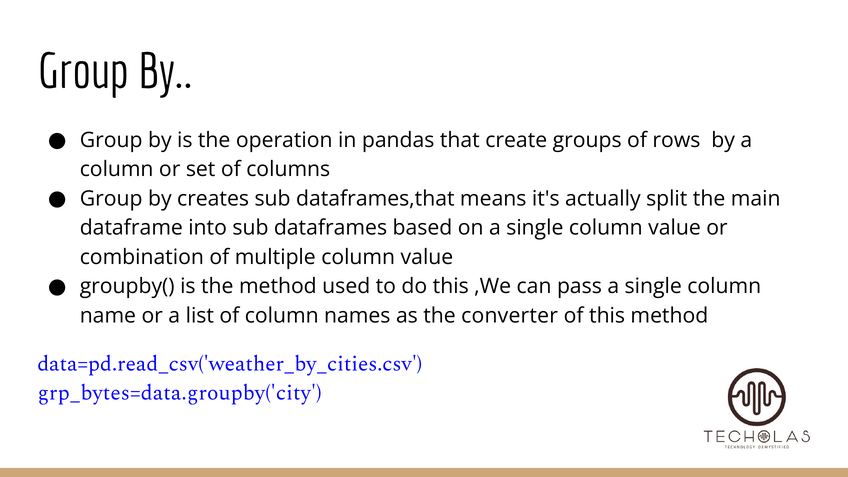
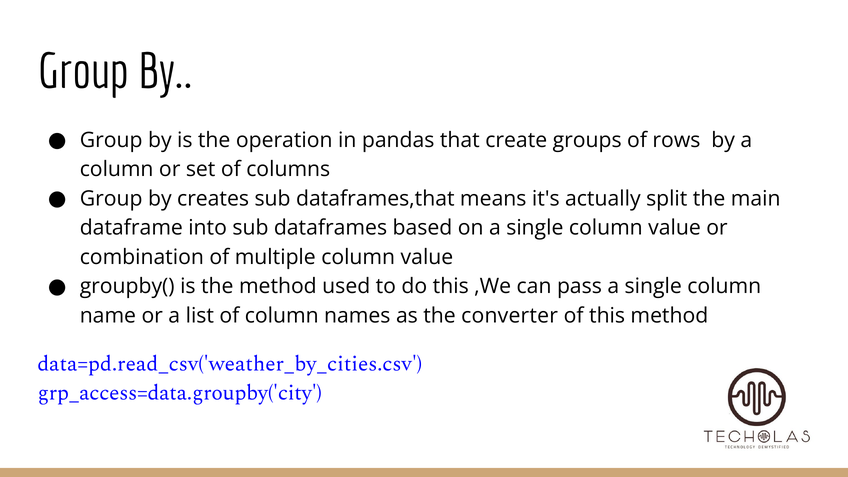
grp_bytes=data.groupby('city: grp_bytes=data.groupby('city -> grp_access=data.groupby('city
